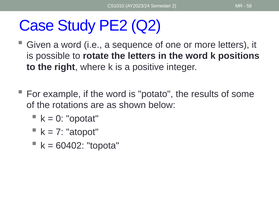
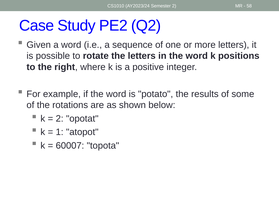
0 at (60, 119): 0 -> 2
7: 7 -> 1
60402: 60402 -> 60007
